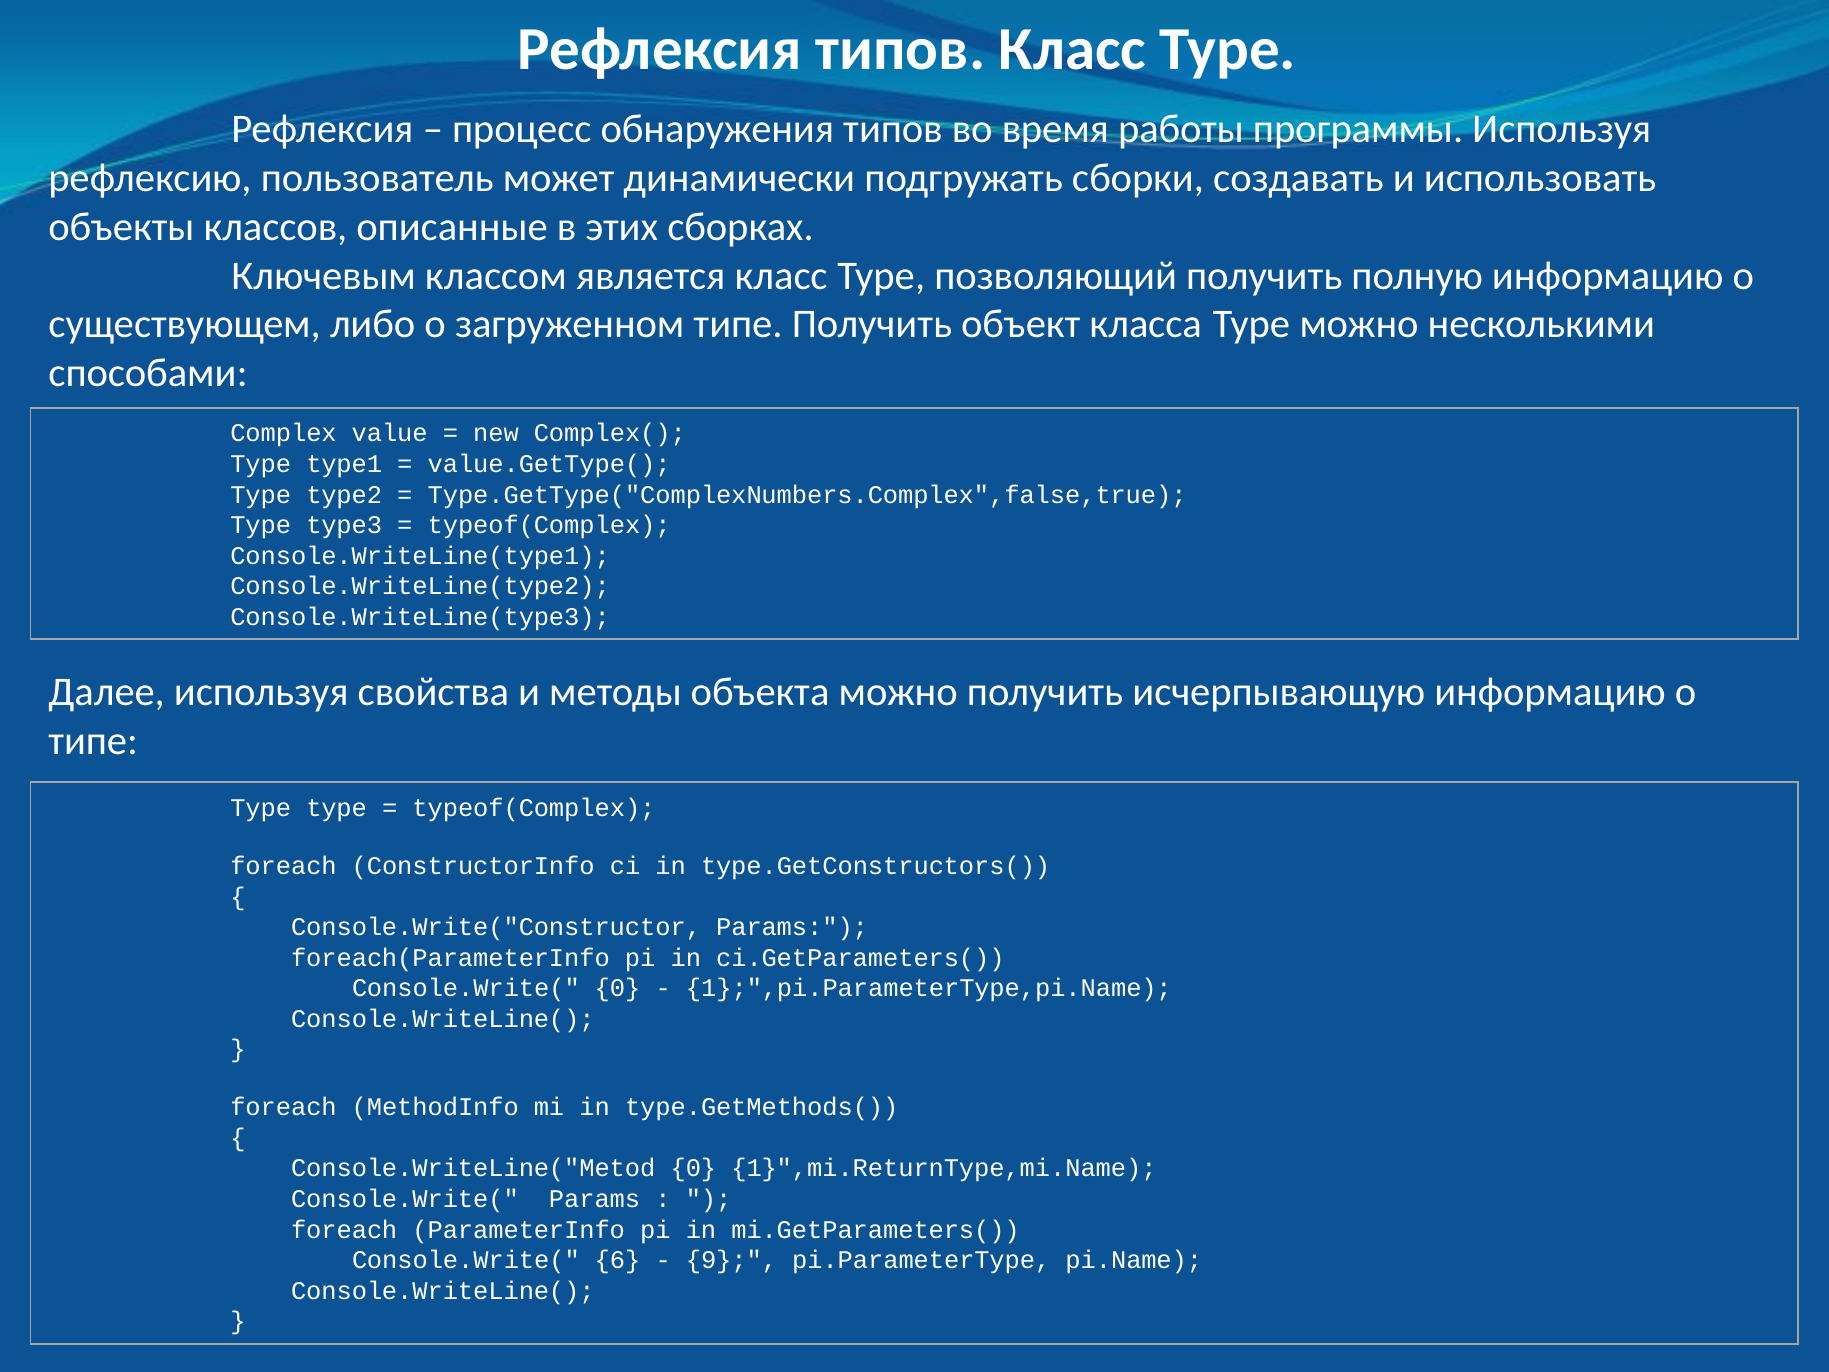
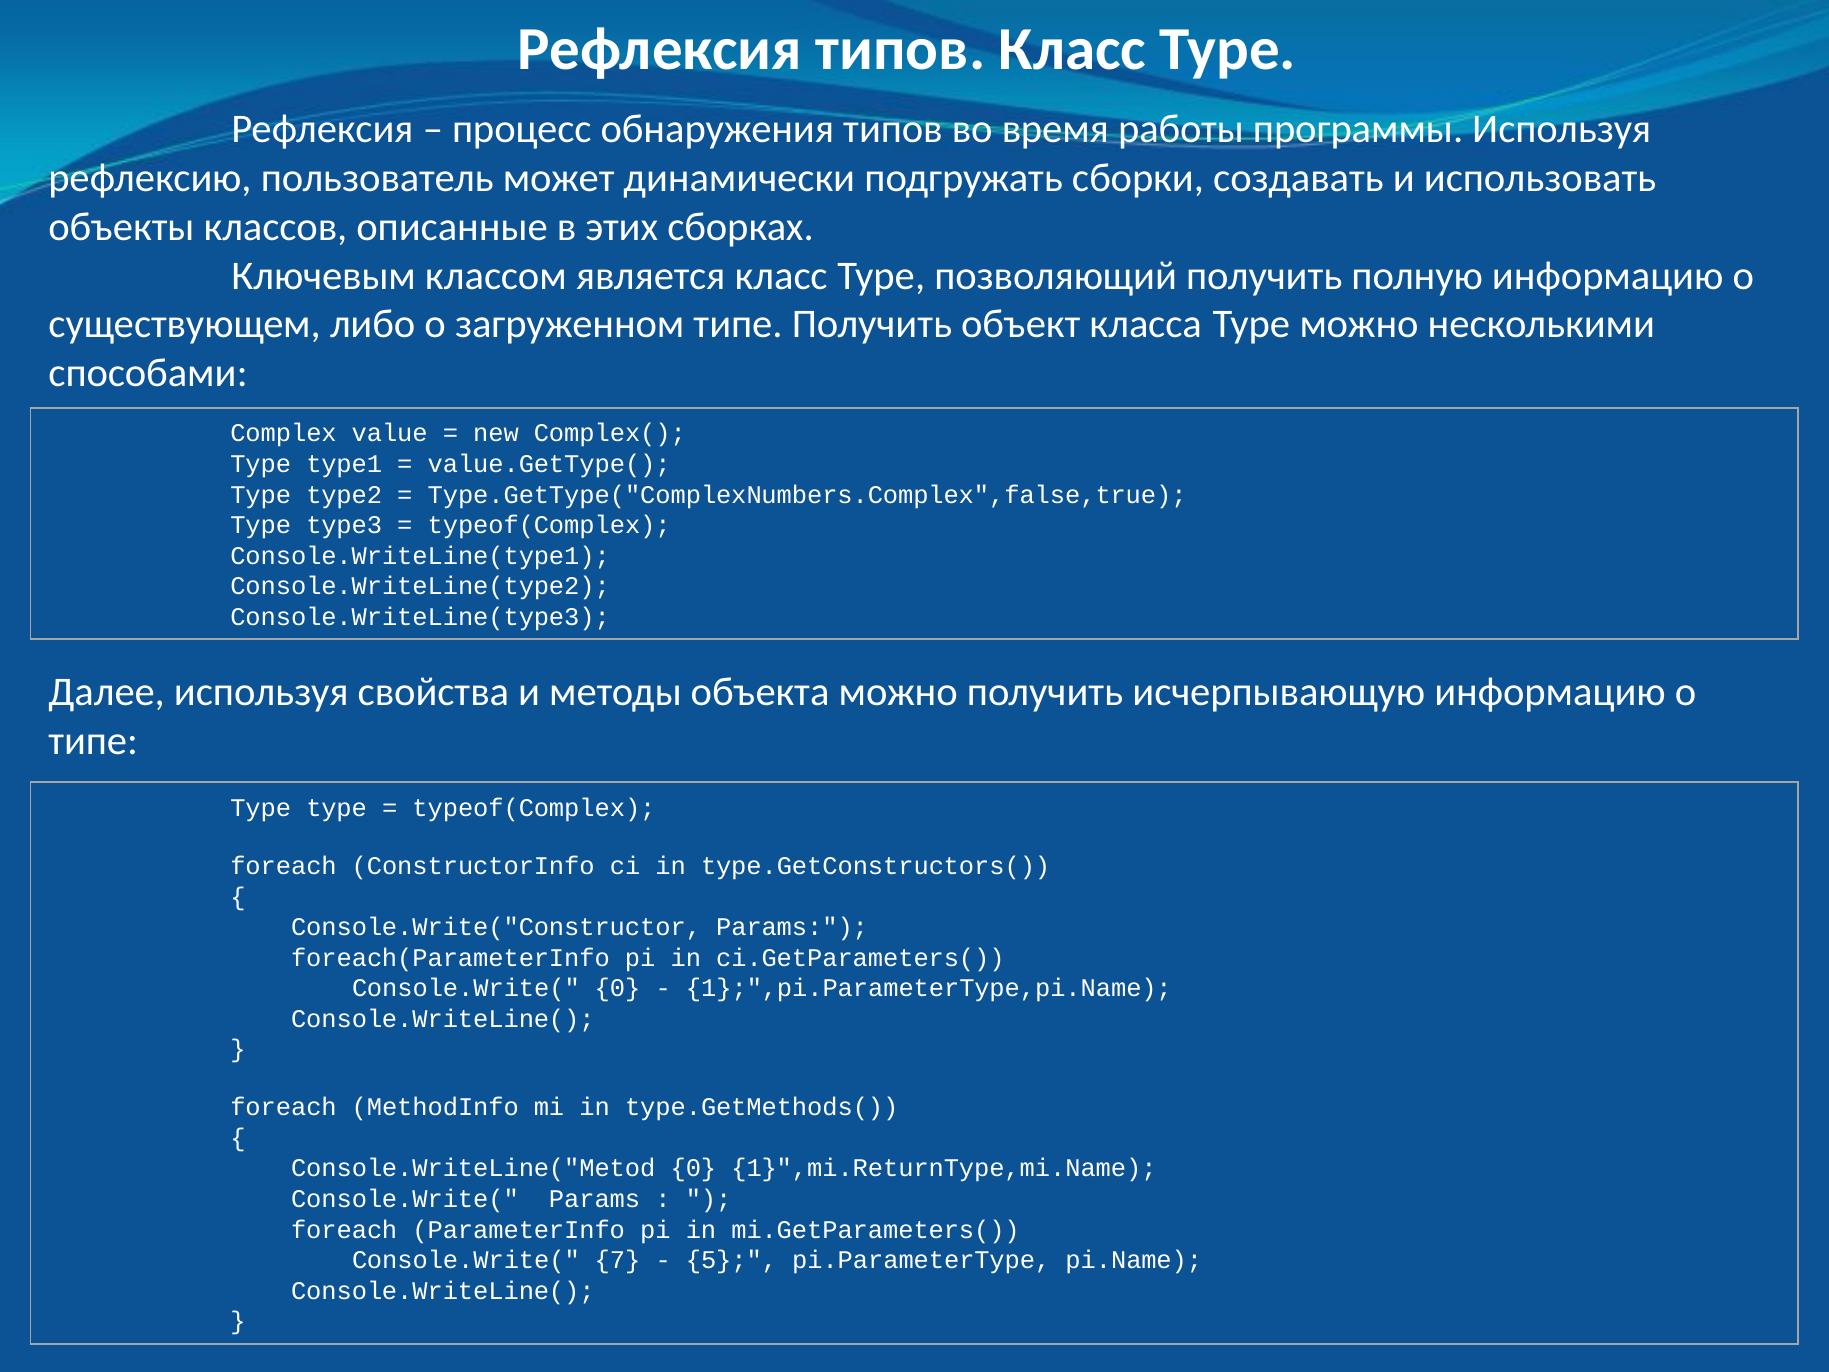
6: 6 -> 7
9: 9 -> 5
